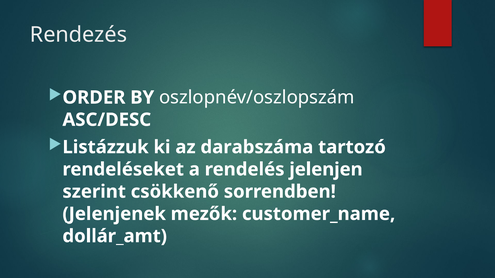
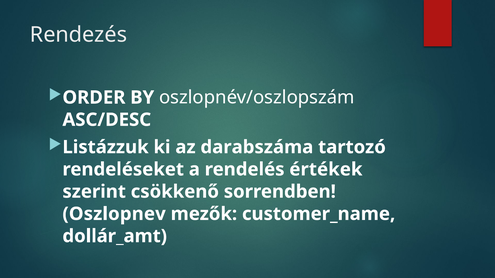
jelenjen: jelenjen -> értékek
Jelenjenek: Jelenjenek -> Oszlopnev
